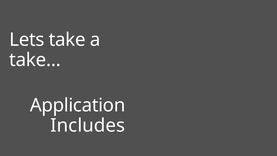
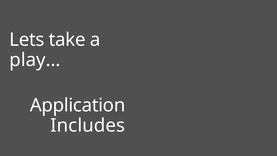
take…: take… -> play…
